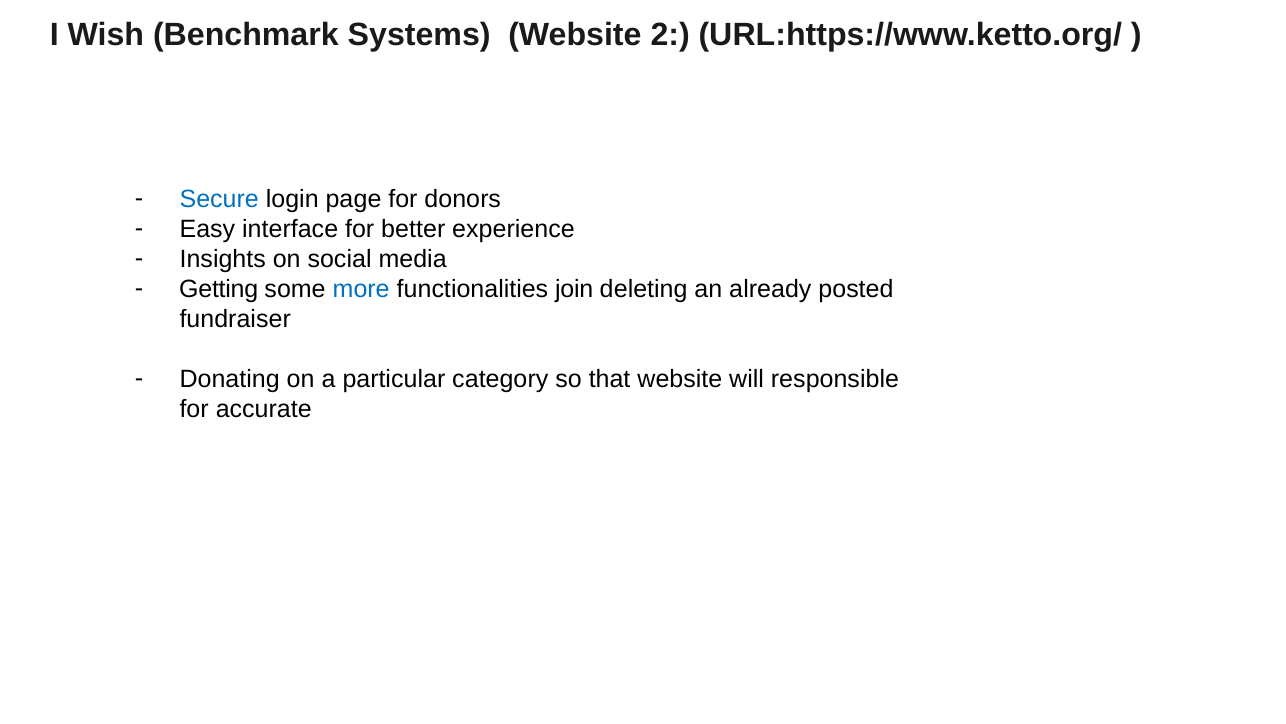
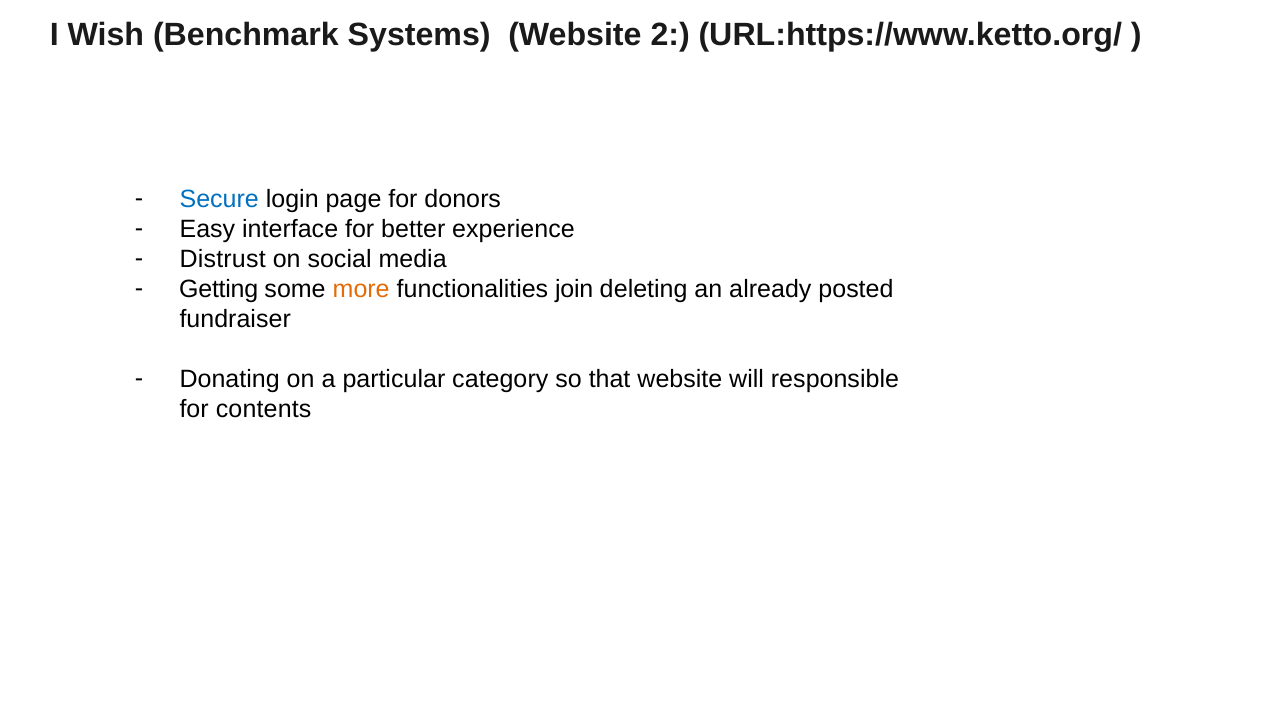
Insights: Insights -> Distrust
more colour: blue -> orange
accurate: accurate -> contents
